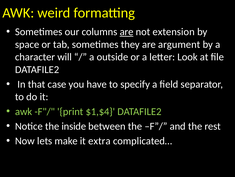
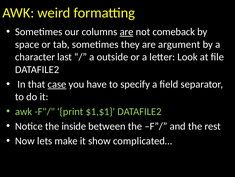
extension: extension -> comeback
will: will -> last
case underline: none -> present
$1,$4: $1,$4 -> $1,$1
extra: extra -> show
